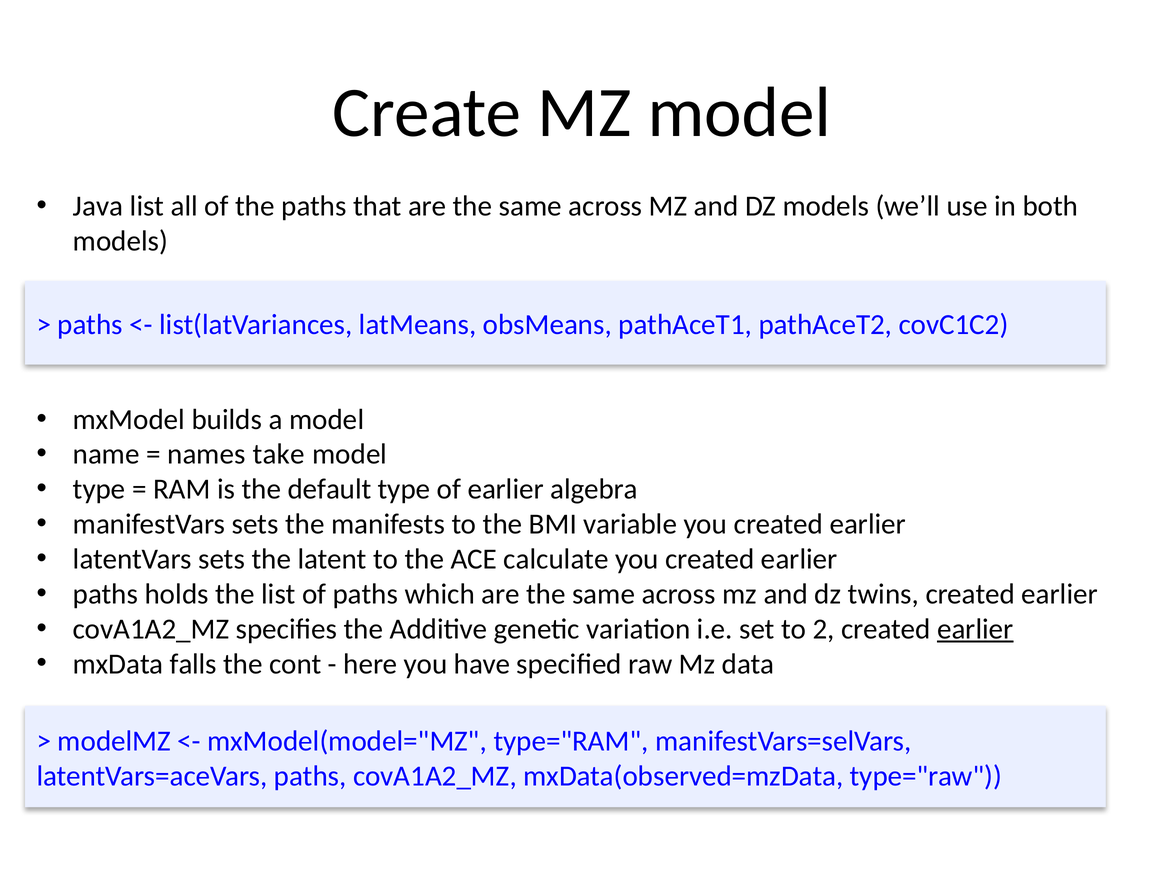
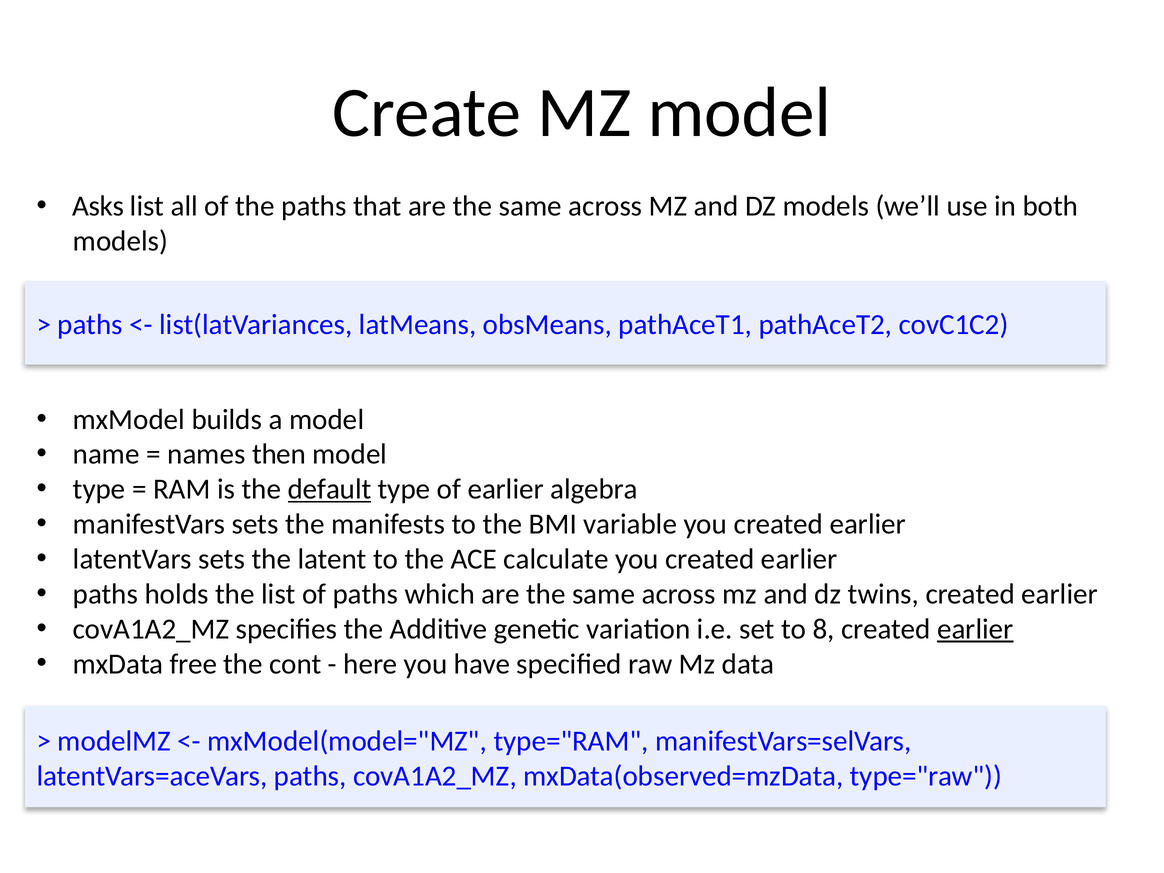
Java: Java -> Asks
take: take -> then
default underline: none -> present
2: 2 -> 8
falls: falls -> free
